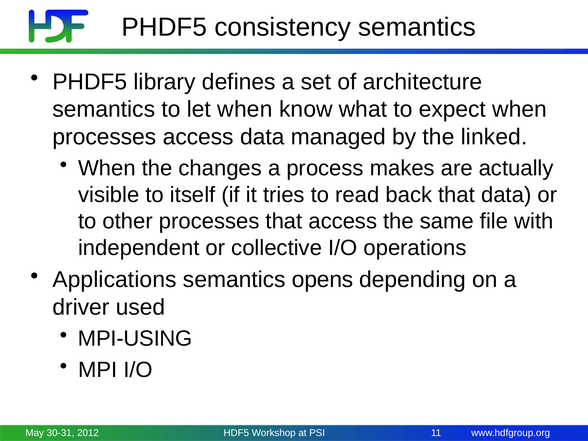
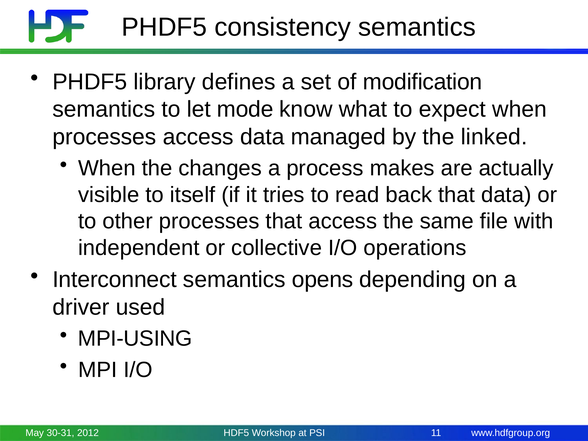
architecture: architecture -> modification
let when: when -> mode
Applications: Applications -> Interconnect
